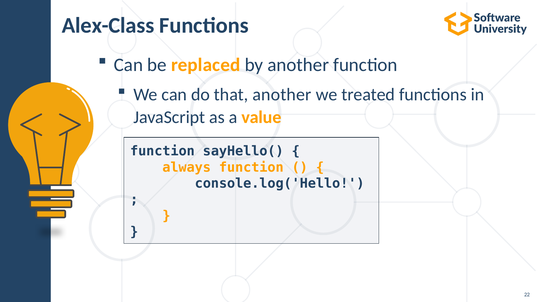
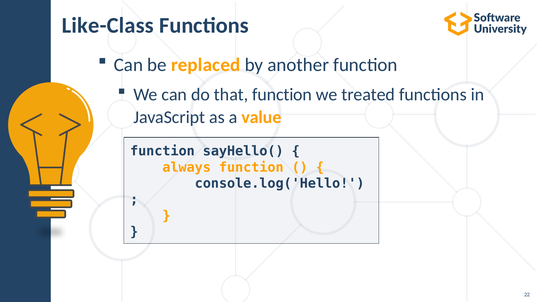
Alex-Class: Alex-Class -> Like-Class
that another: another -> function
